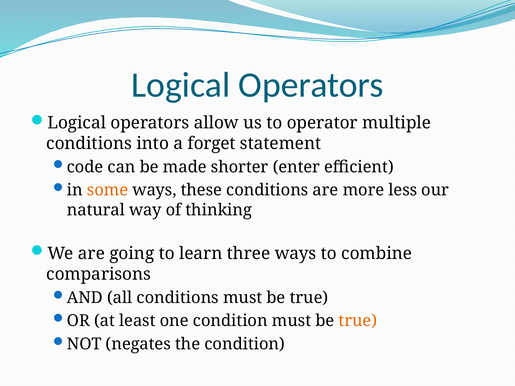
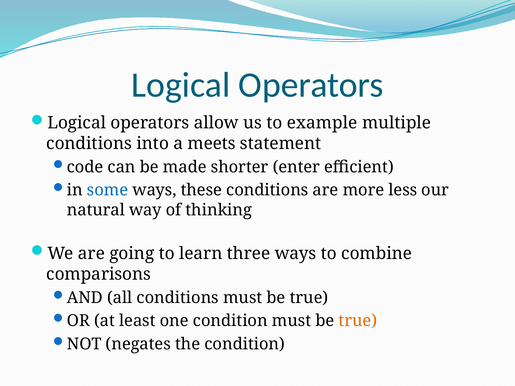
operator: operator -> example
forget: forget -> meets
some colour: orange -> blue
